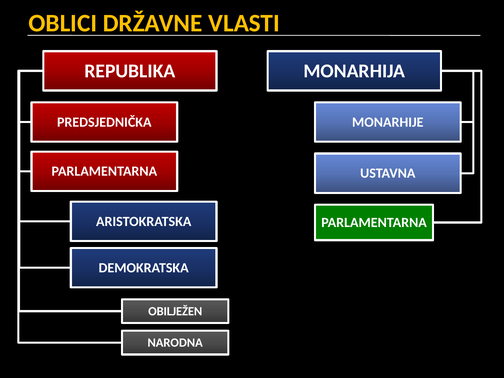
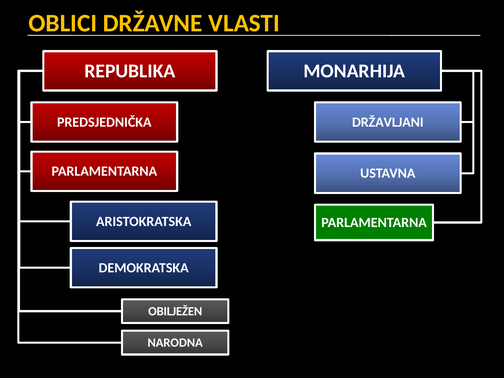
MONARHIJE: MONARHIJE -> DRŽAVLJANI
